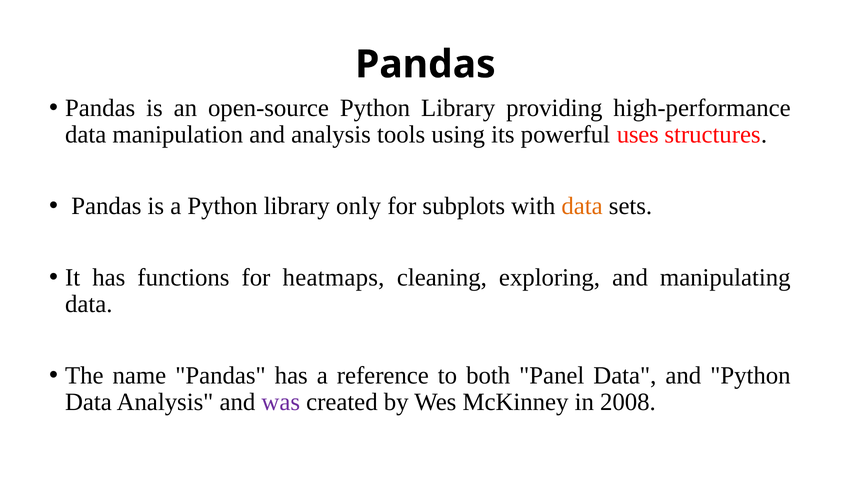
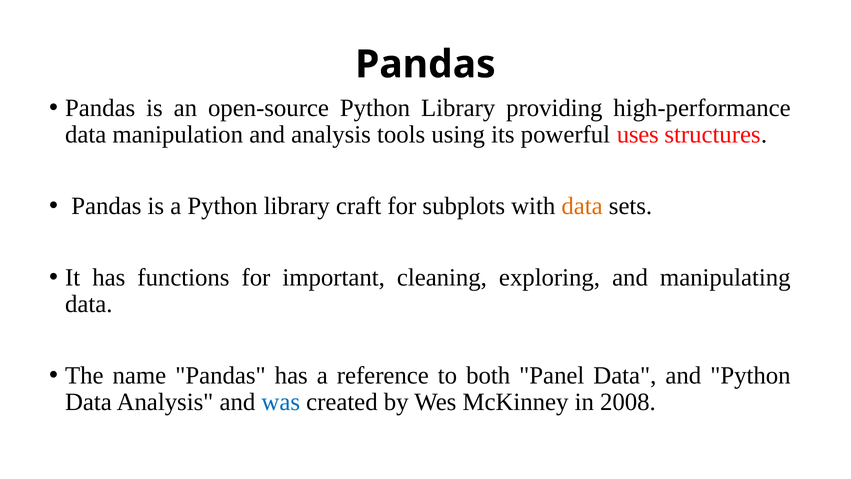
only: only -> craft
heatmaps: heatmaps -> important
was colour: purple -> blue
